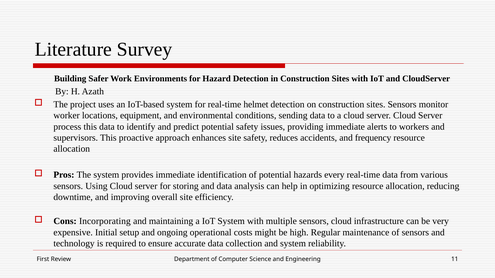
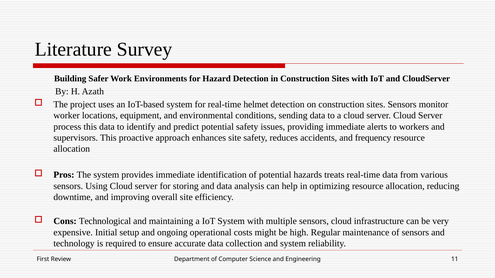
every: every -> treats
Incorporating: Incorporating -> Technological
